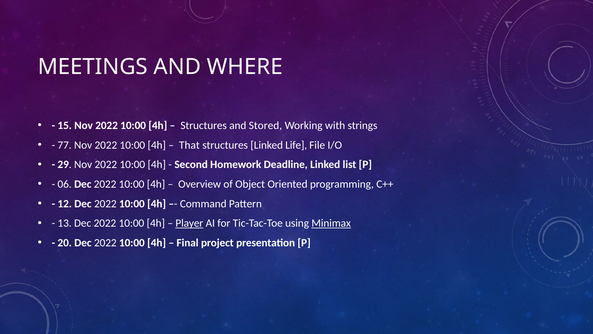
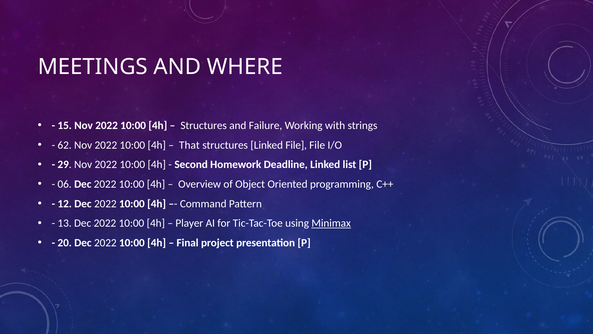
Stored: Stored -> Failure
77: 77 -> 62
Linked Life: Life -> File
Player underline: present -> none
